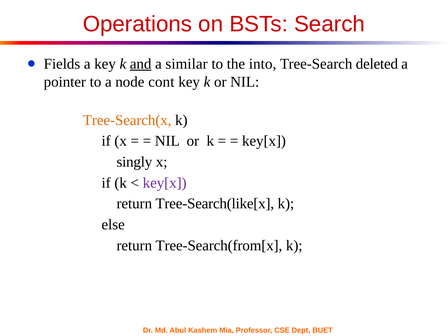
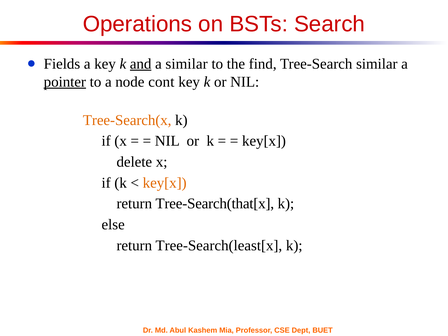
into: into -> find
Tree-Search deleted: deleted -> similar
pointer underline: none -> present
singly: singly -> delete
key[x at (165, 183) colour: purple -> orange
Tree-Search(like[x: Tree-Search(like[x -> Tree-Search(that[x
Tree-Search(from[x: Tree-Search(from[x -> Tree-Search(least[x
